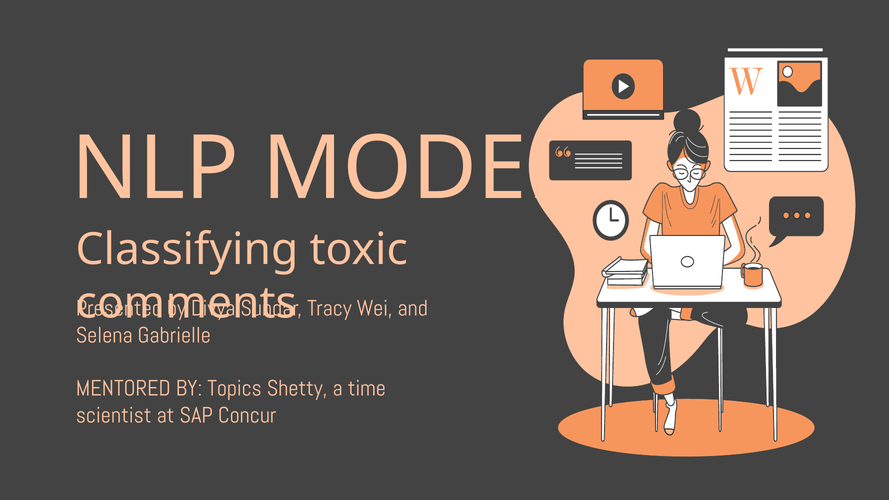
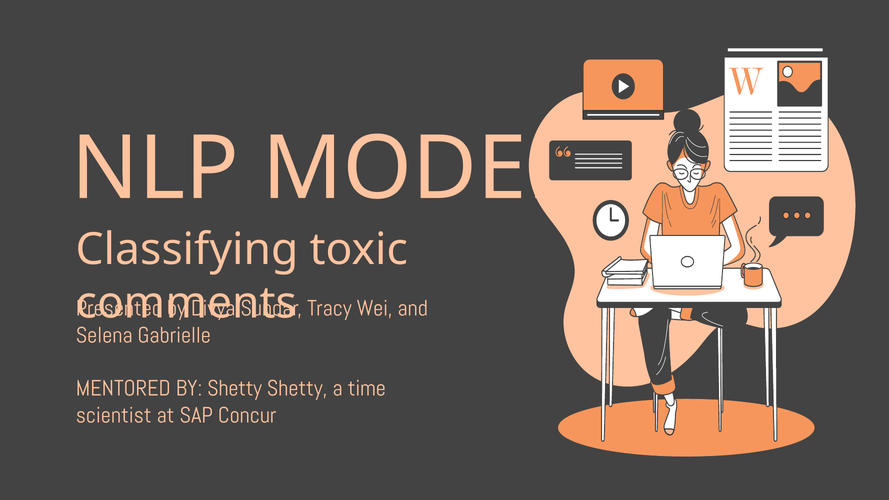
BY Topics: Topics -> Shetty
